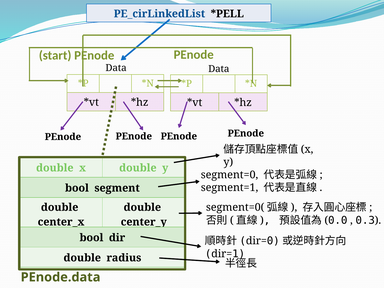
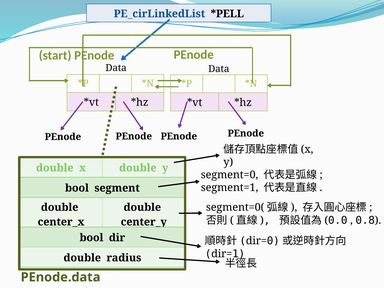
0.3: 0.3 -> 0.8
